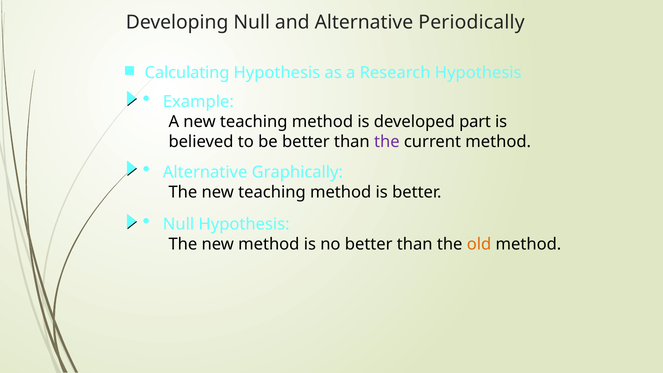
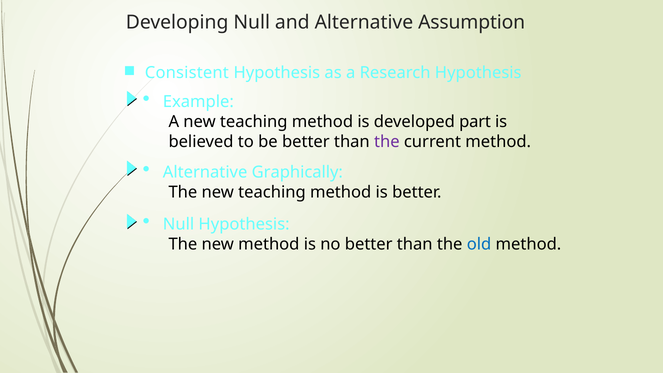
Periodically: Periodically -> Assumption
Calculating: Calculating -> Consistent
old colour: orange -> blue
